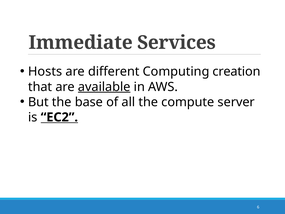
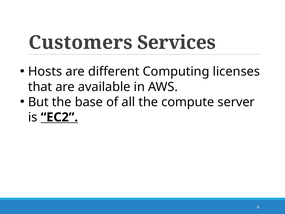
Immediate: Immediate -> Customers
creation: creation -> licenses
available underline: present -> none
